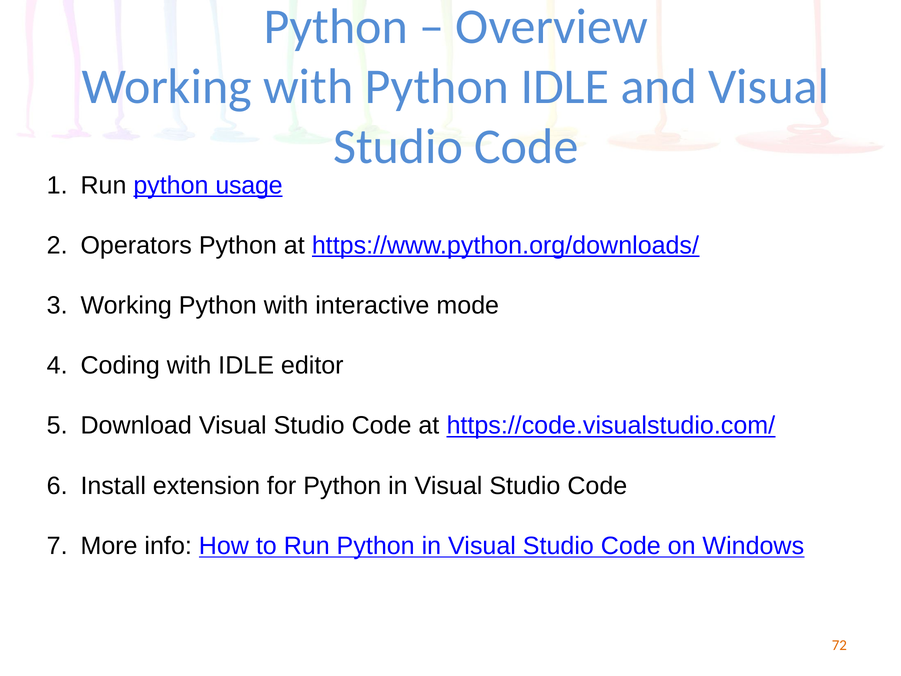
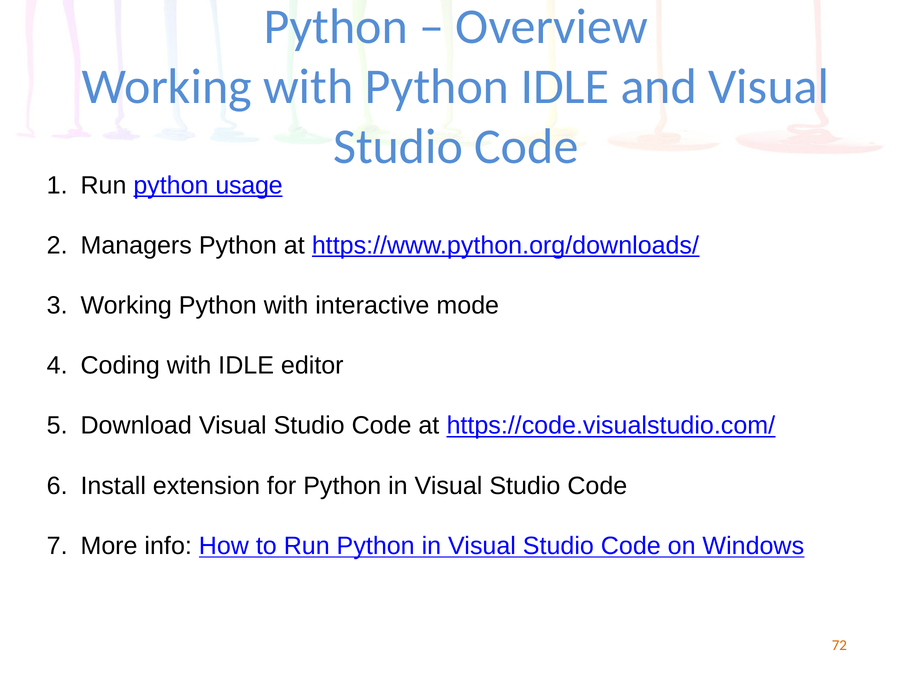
Operators: Operators -> Managers
